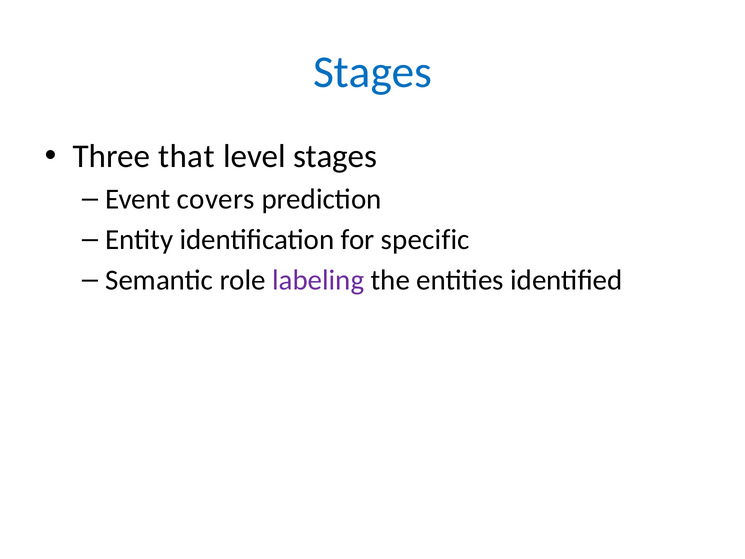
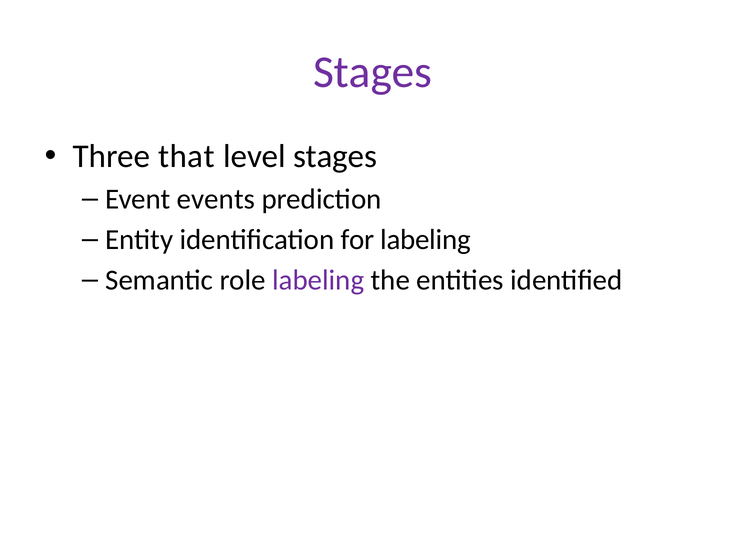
Stages at (373, 72) colour: blue -> purple
covers: covers -> events
for specific: specific -> labeling
